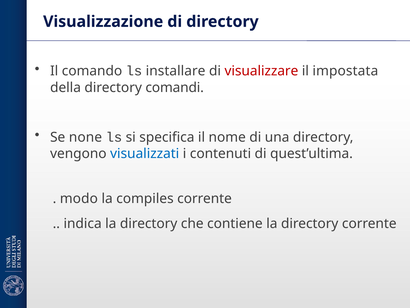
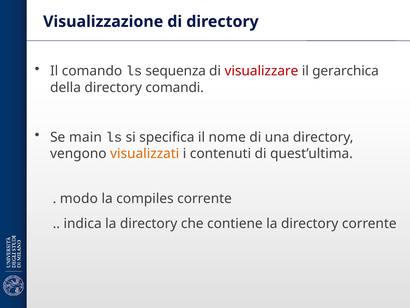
installare: installare -> sequenza
impostata: impostata -> gerarchica
none: none -> main
visualizzati colour: blue -> orange
